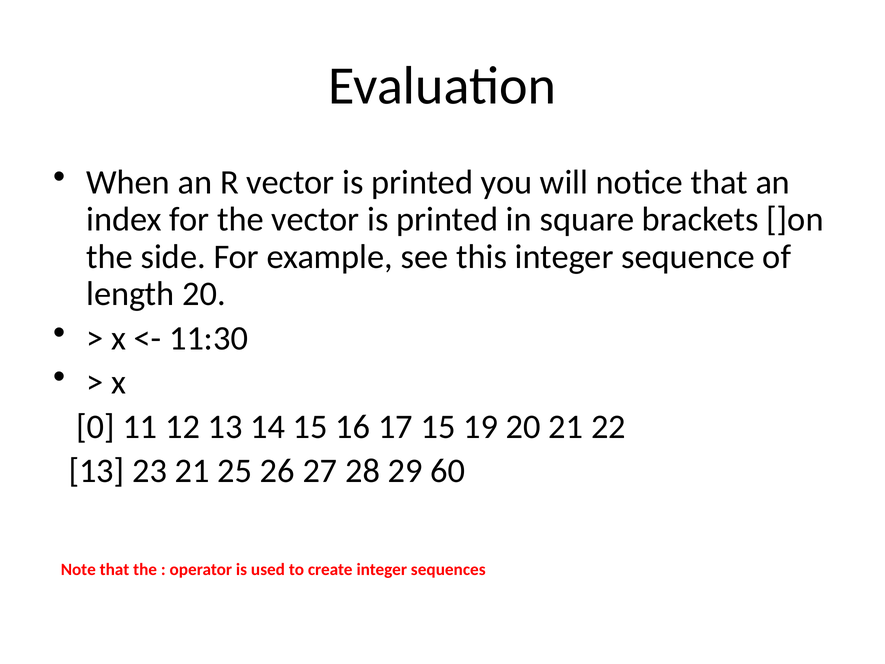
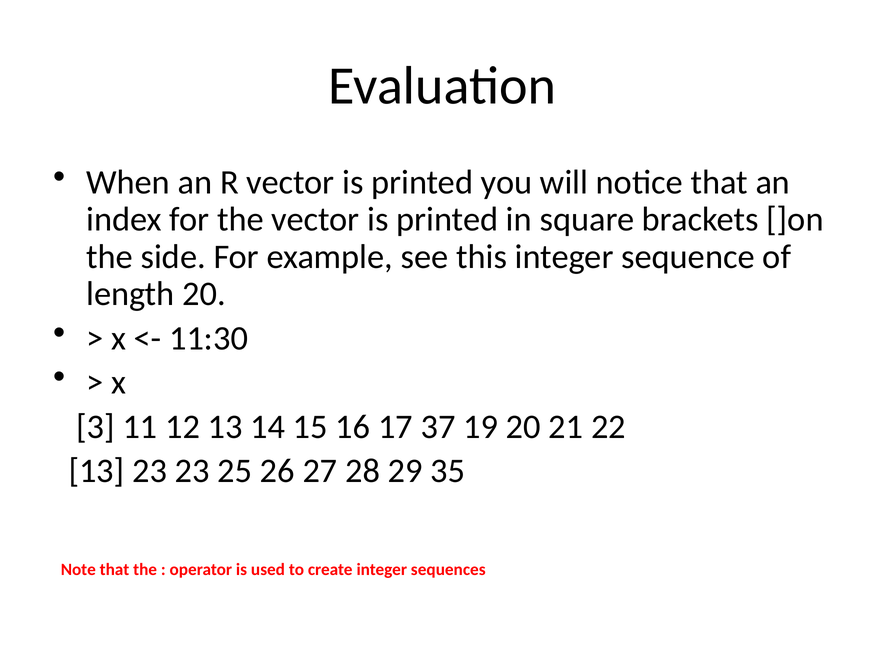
0: 0 -> 3
17 15: 15 -> 37
23 21: 21 -> 23
60: 60 -> 35
